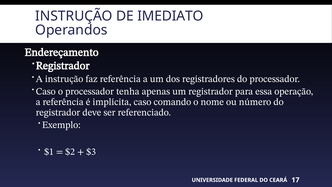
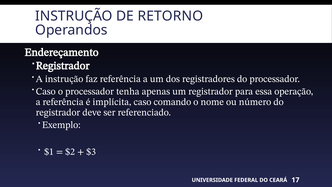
IMEDIATO: IMEDIATO -> RETORNO
